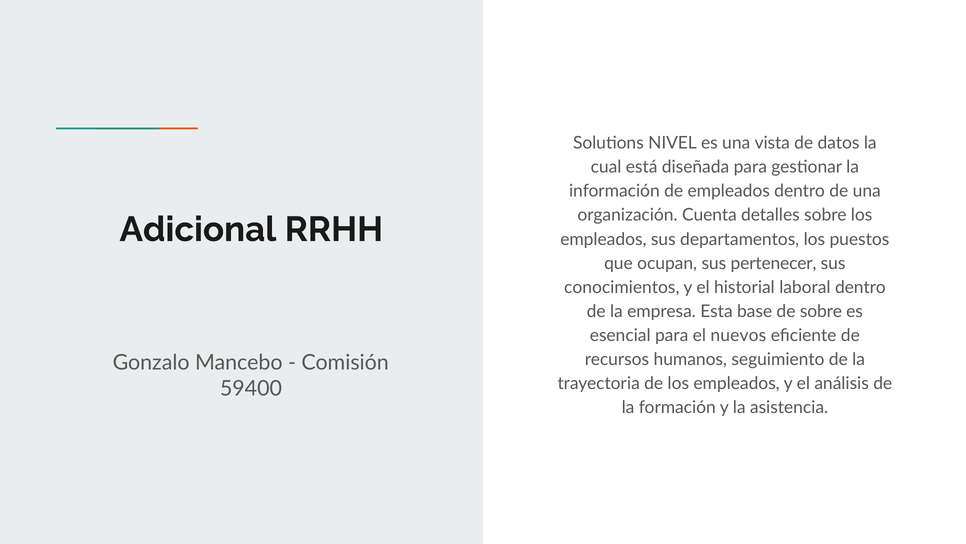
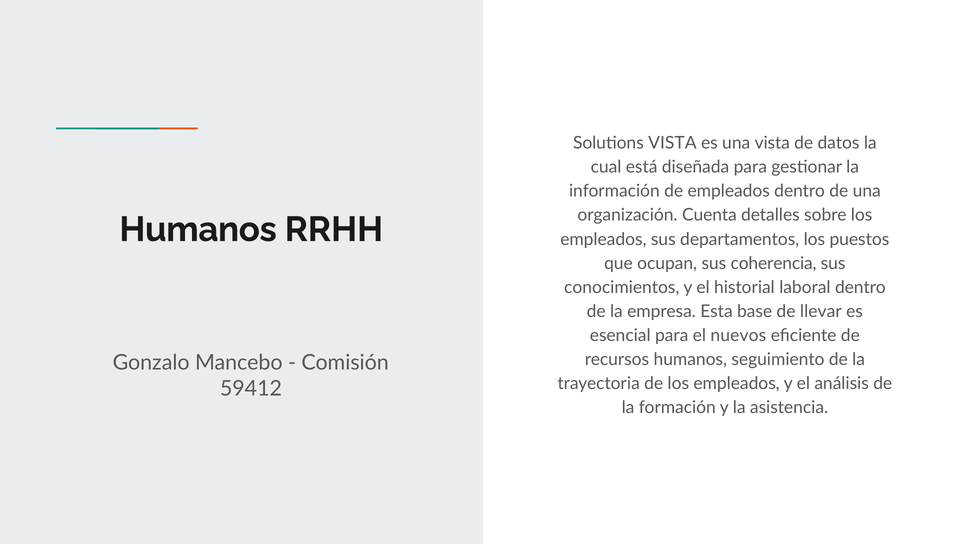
Solutions NIVEL: NIVEL -> VISTA
Adicional at (198, 229): Adicional -> Humanos
pertenecer: pertenecer -> coherencia
de sobre: sobre -> llevar
59400: 59400 -> 59412
